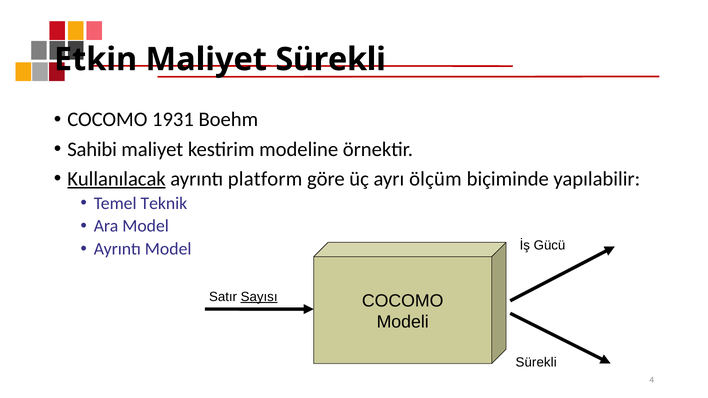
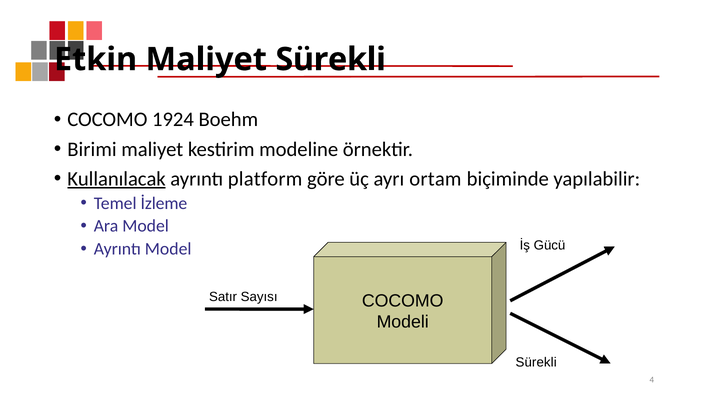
1931: 1931 -> 1924
Sahibi: Sahibi -> Birimi
ölçüm: ölçüm -> ortam
Teknik: Teknik -> İzleme
Sayısı underline: present -> none
